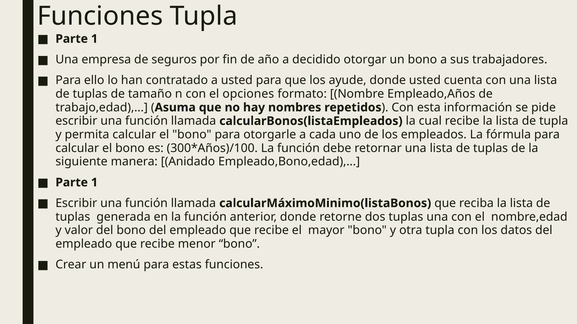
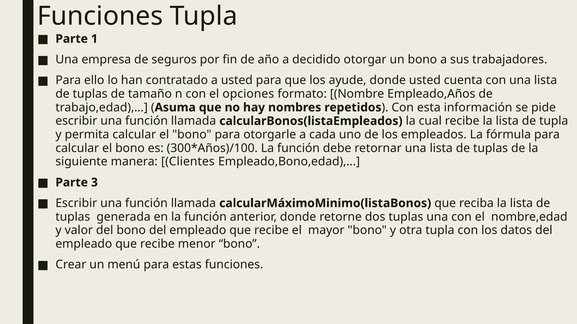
Anidado: Anidado -> Clientes
1 at (94, 183): 1 -> 3
